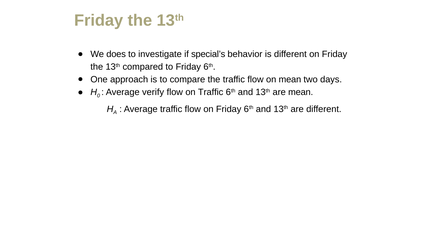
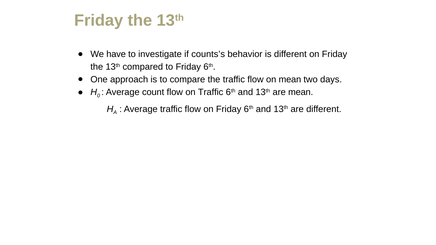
does: does -> have
special’s: special’s -> counts’s
verify: verify -> count
